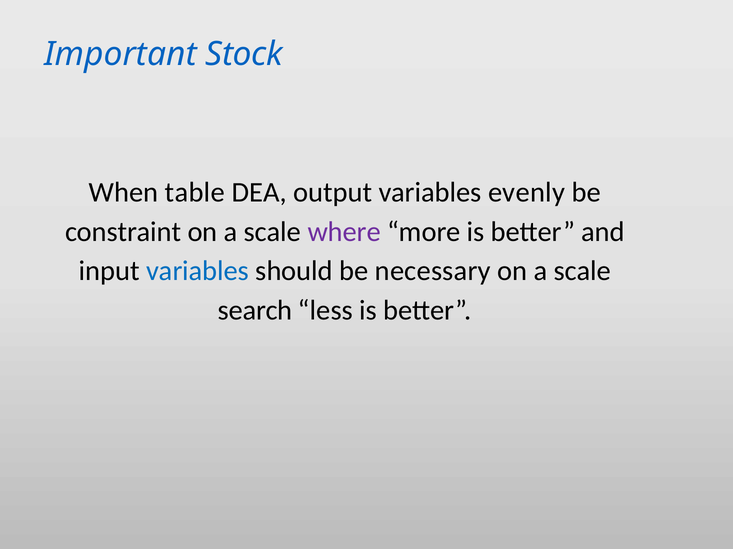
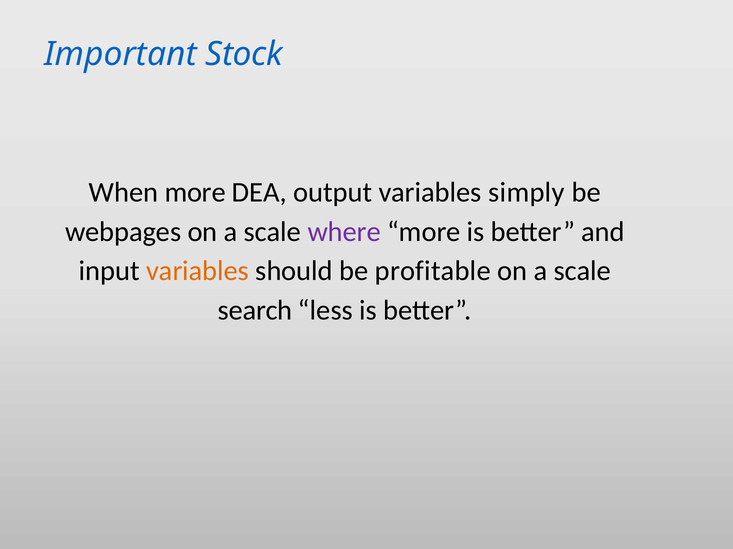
When table: table -> more
evenly: evenly -> simply
constraint: constraint -> webpages
variables at (198, 271) colour: blue -> orange
necessary: necessary -> profitable
